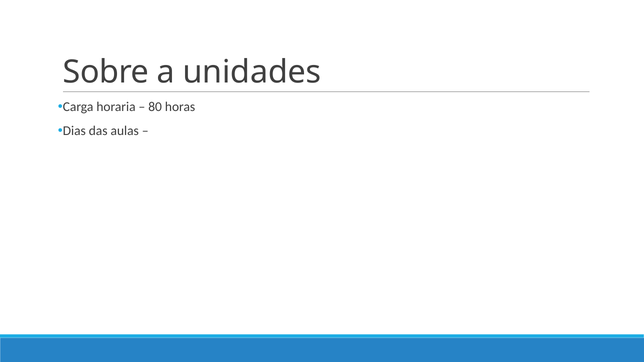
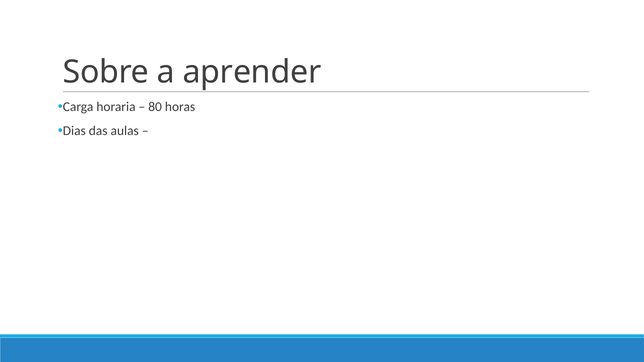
unidades: unidades -> aprender
